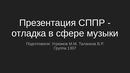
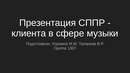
отладка: отладка -> клиента
